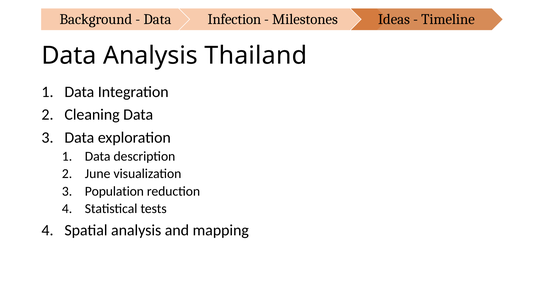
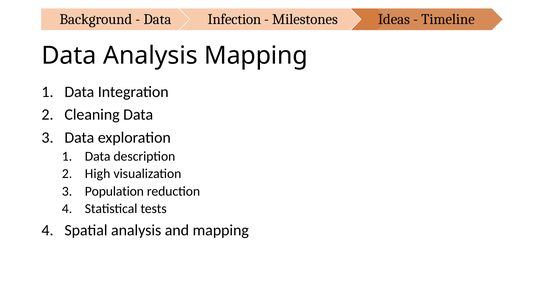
Analysis Thailand: Thailand -> Mapping
June: June -> High
